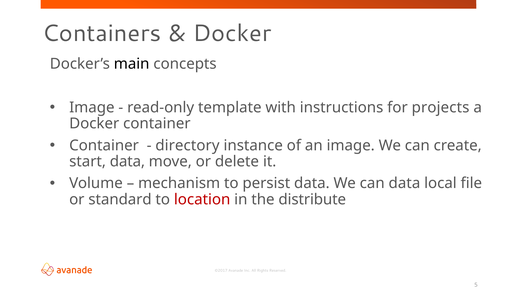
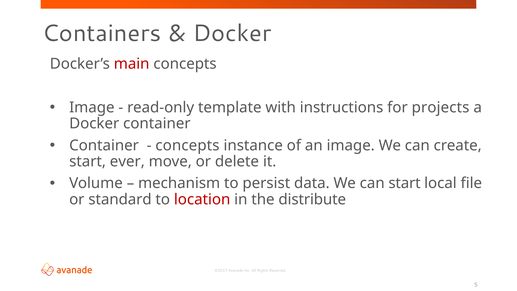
main colour: black -> red
directory at (187, 145): directory -> concepts
start data: data -> ever
can data: data -> start
